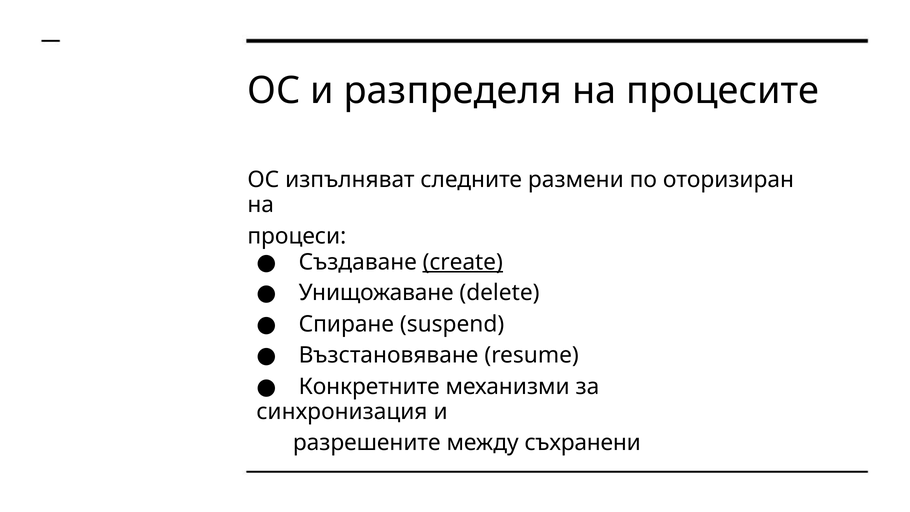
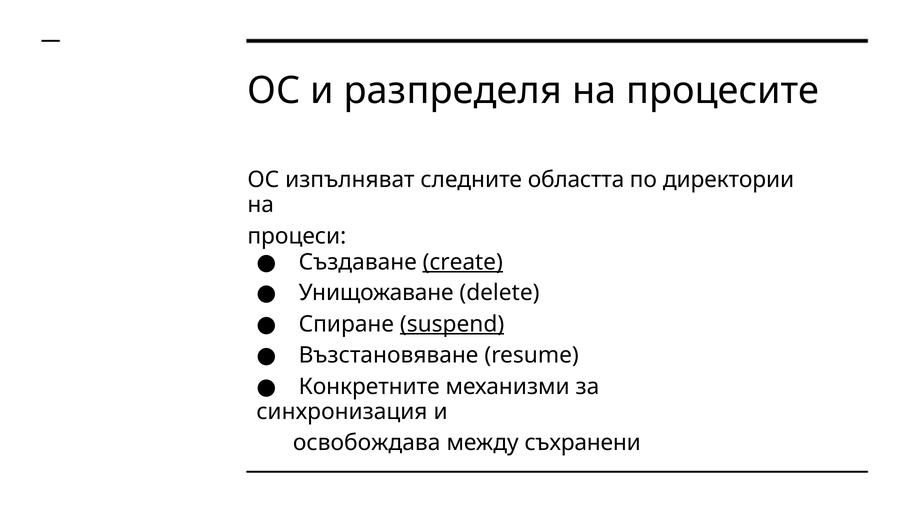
размени: размени -> областта
оторизиран: оторизиран -> директории
suspend underline: none -> present
разрешените: разрешените -> освобождава
